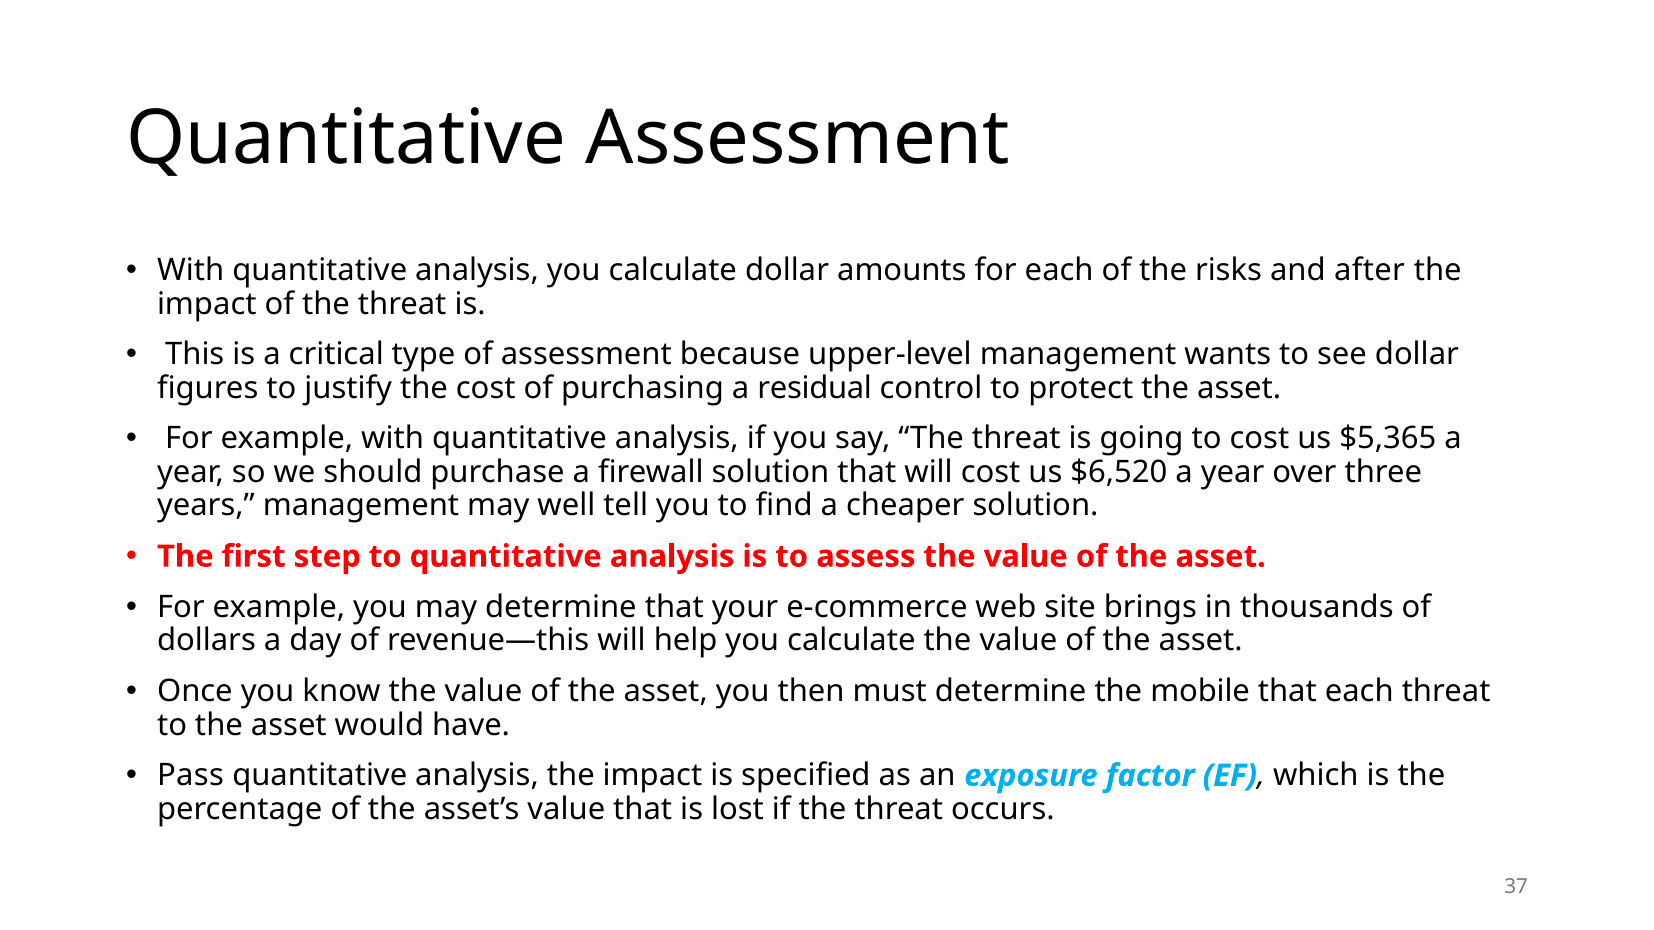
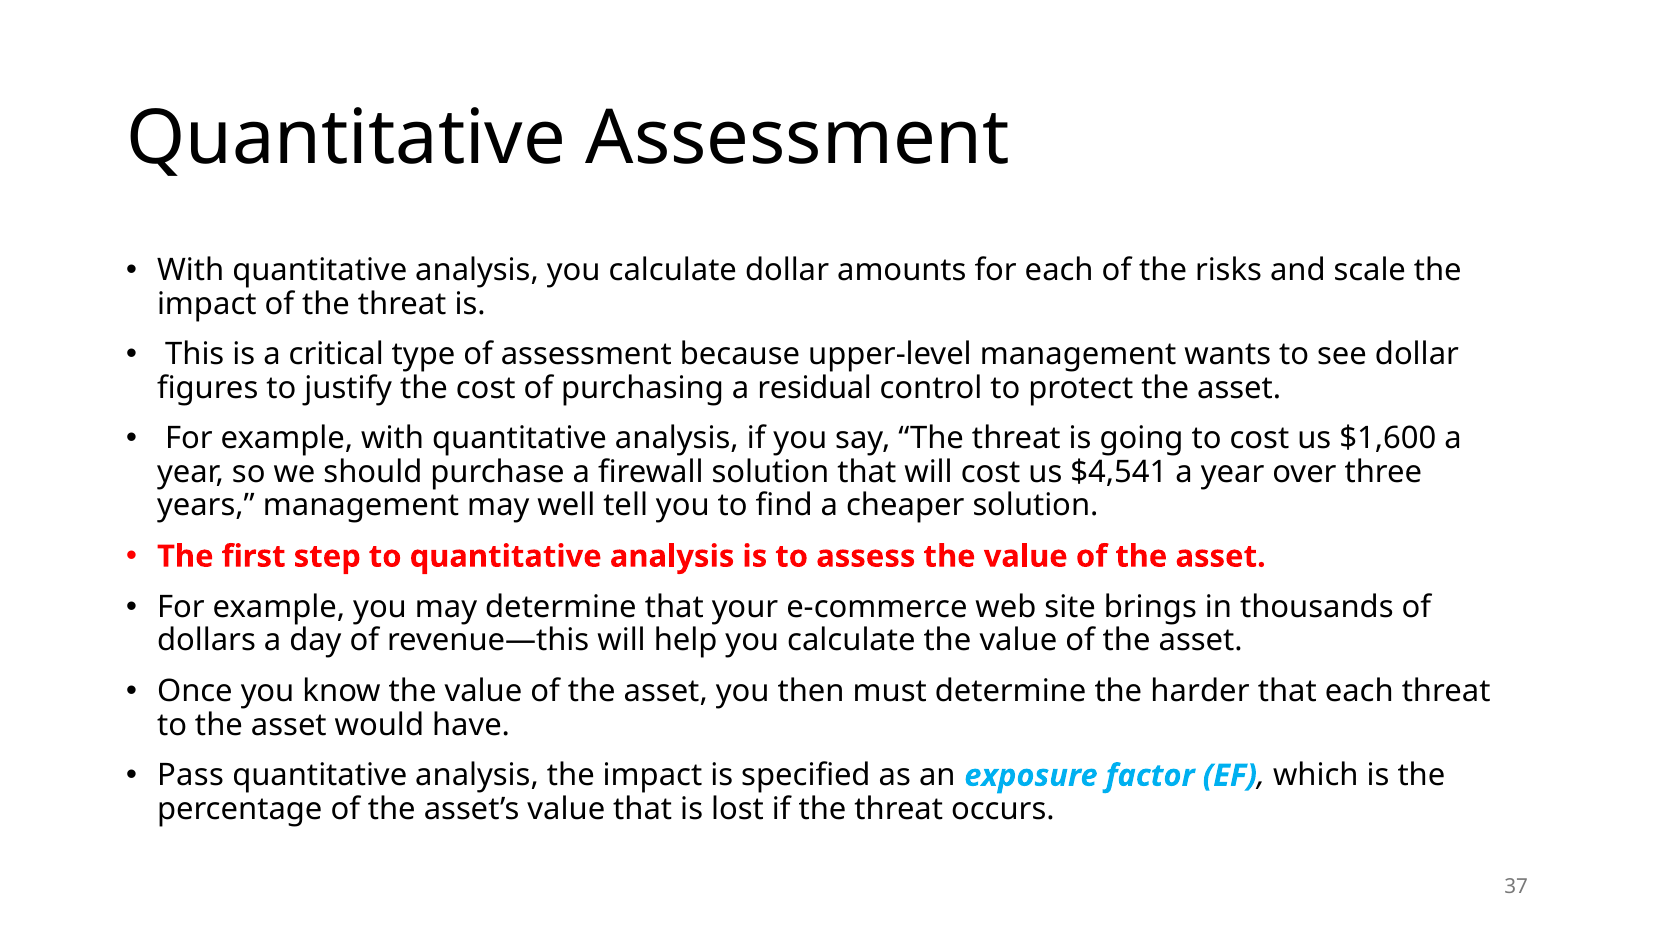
after: after -> scale
$5,365: $5,365 -> $1,600
$6,520: $6,520 -> $4,541
mobile: mobile -> harder
